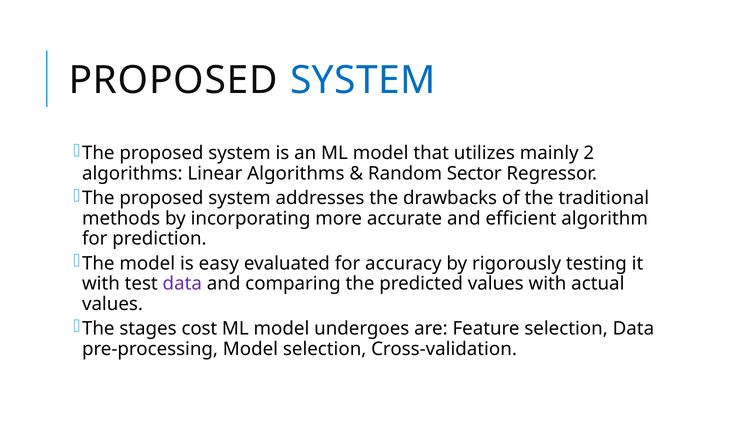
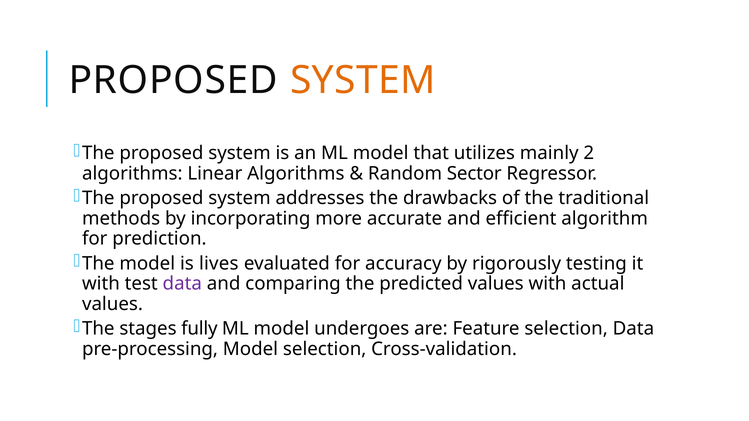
SYSTEM at (363, 80) colour: blue -> orange
easy: easy -> lives
cost: cost -> fully
